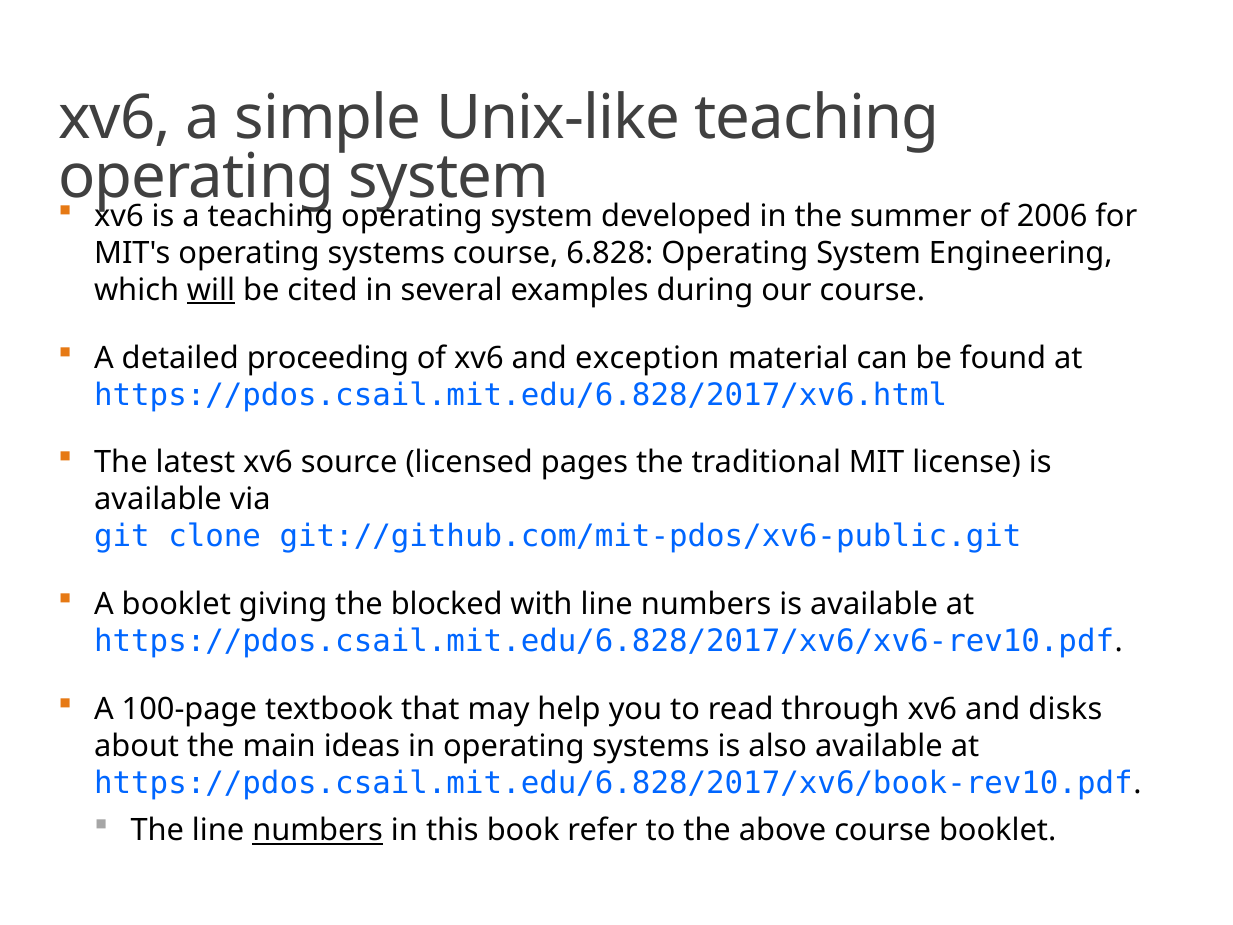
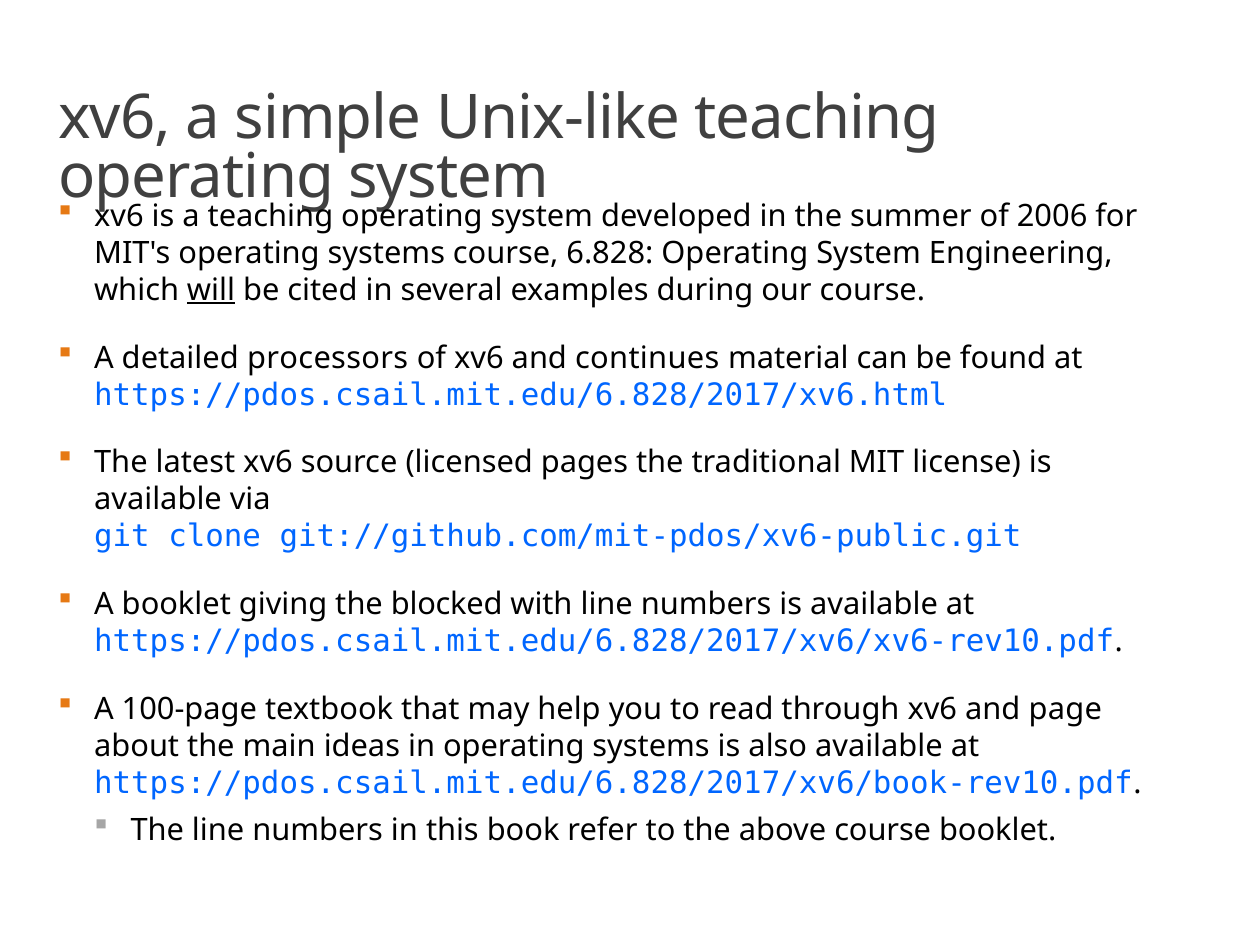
proceeding: proceeding -> processors
exception: exception -> continues
disks: disks -> page
numbers at (318, 831) underline: present -> none
